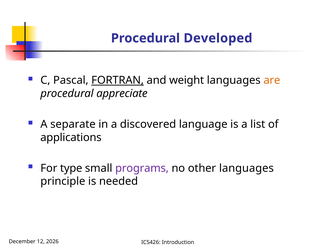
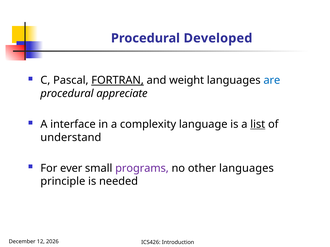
are colour: orange -> blue
separate: separate -> interface
discovered: discovered -> complexity
list underline: none -> present
applications: applications -> understand
type: type -> ever
